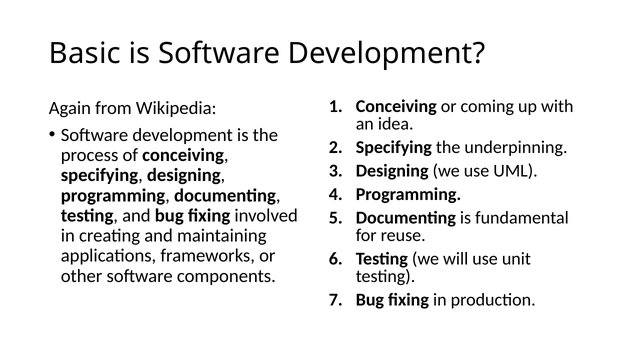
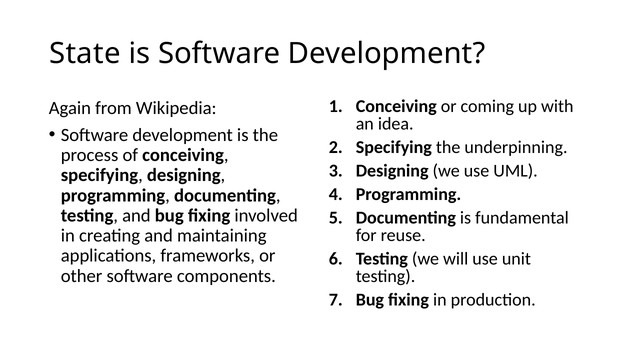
Basic: Basic -> State
